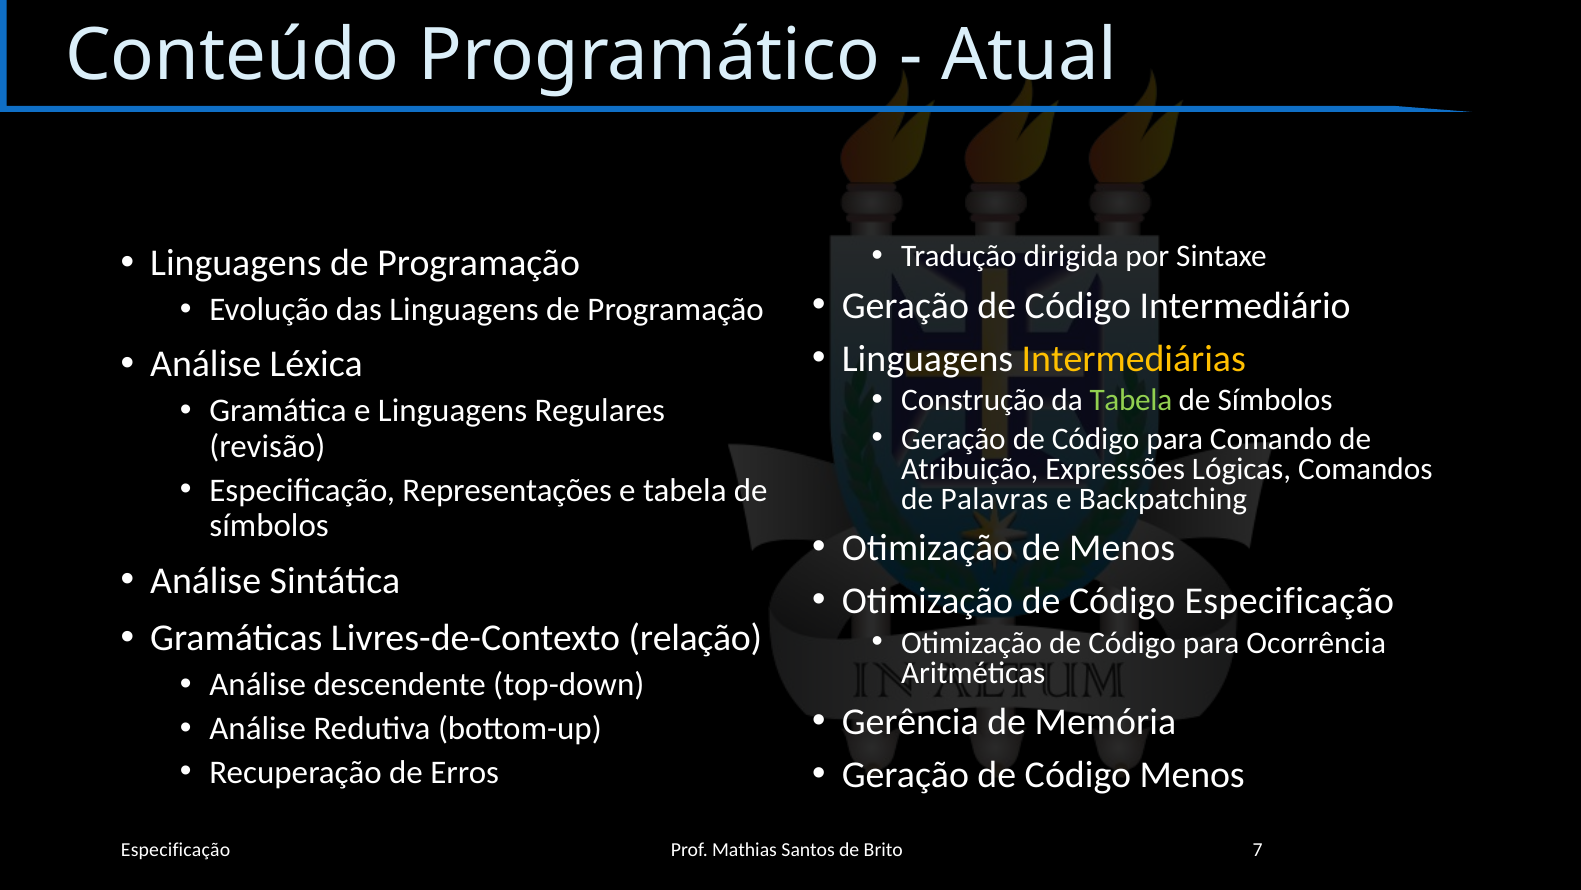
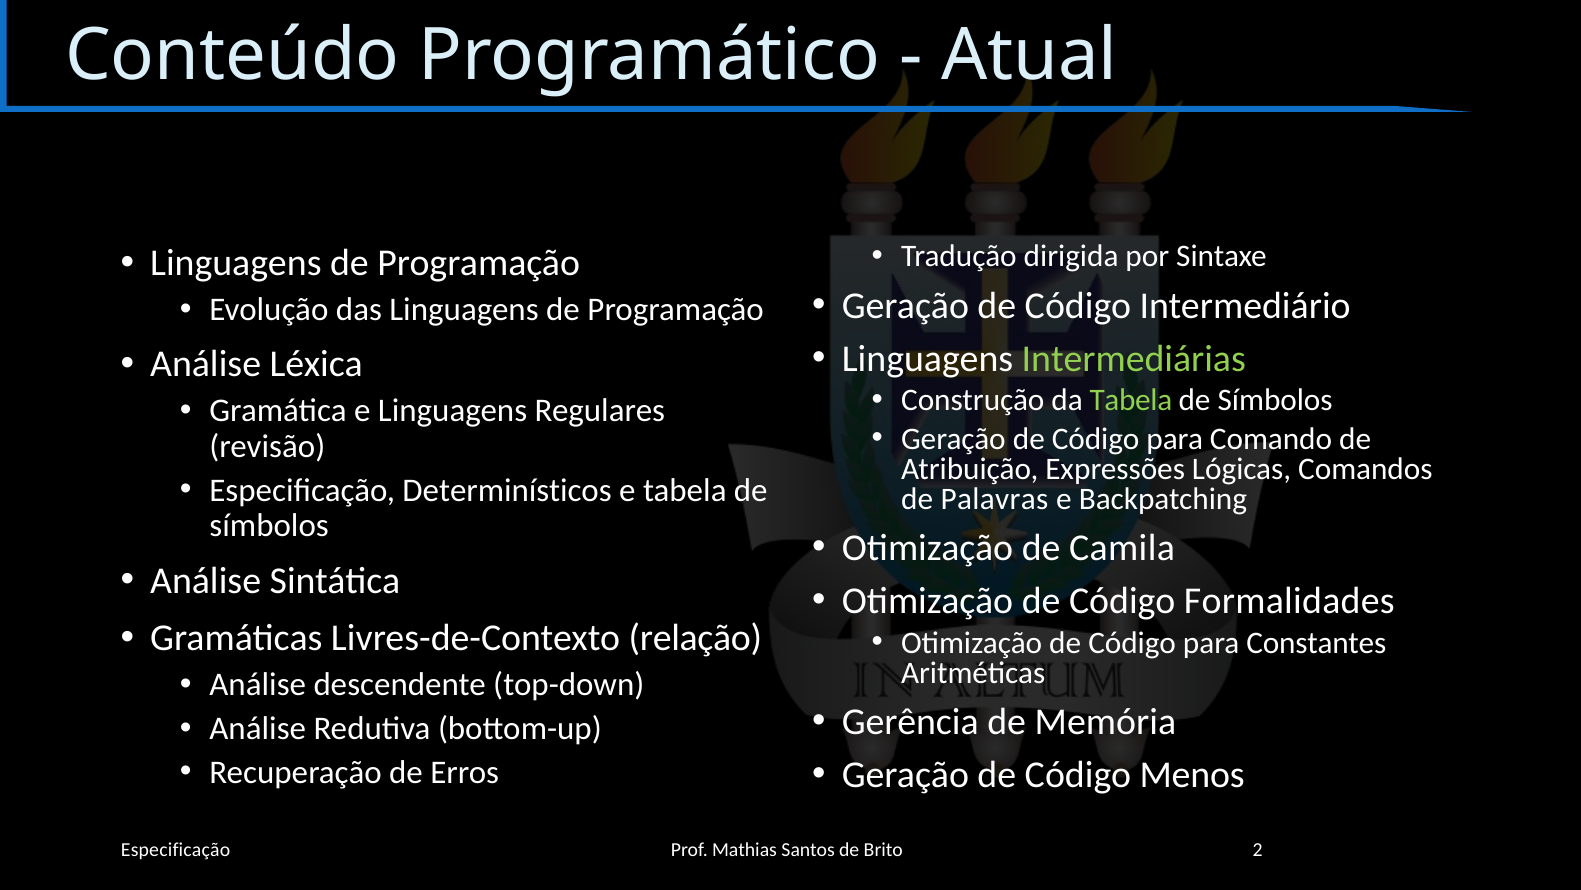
Intermediárias colour: yellow -> light green
Representações: Representações -> Determinísticos
de Menos: Menos -> Camila
Código Especificação: Especificação -> Formalidades
Ocorrência: Ocorrência -> Constantes
7: 7 -> 2
